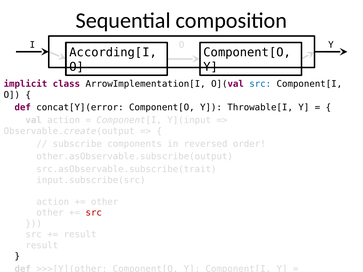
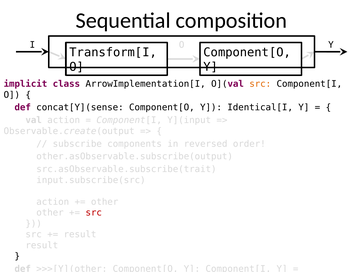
According[I: According[I -> Transform[I
src at (260, 84) colour: blue -> orange
concat[Y](error: concat[Y](error -> concat[Y](sense
Throwable[I: Throwable[I -> Identical[I
